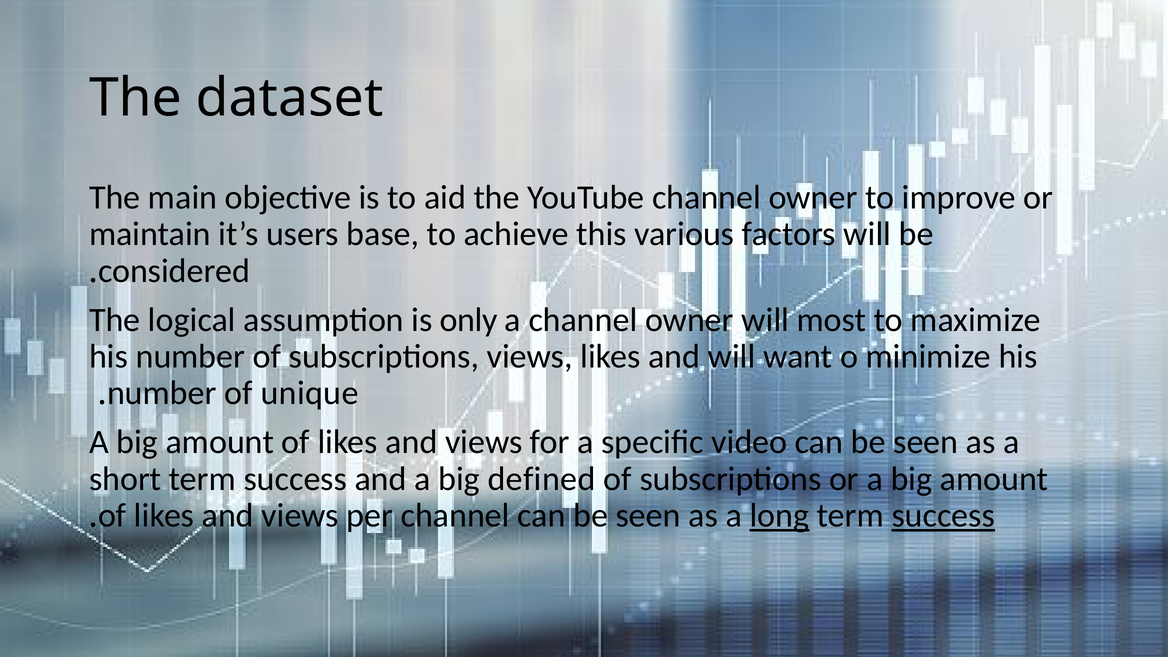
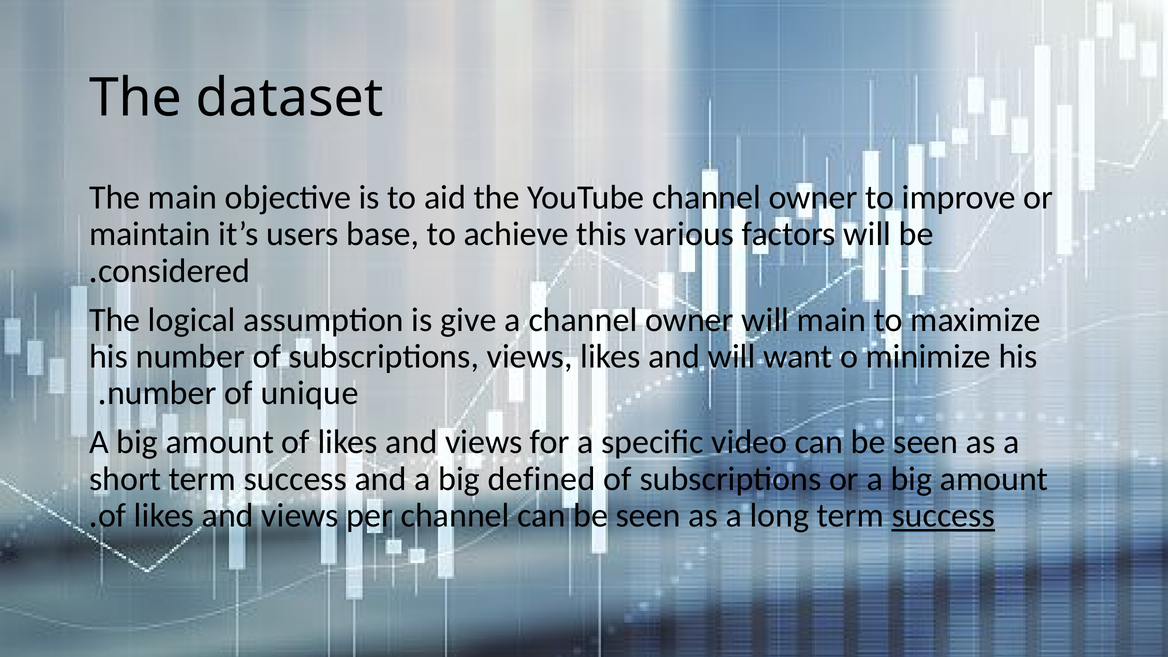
only: only -> give
will most: most -> main
long underline: present -> none
